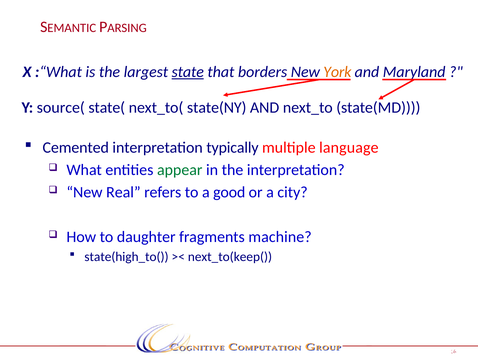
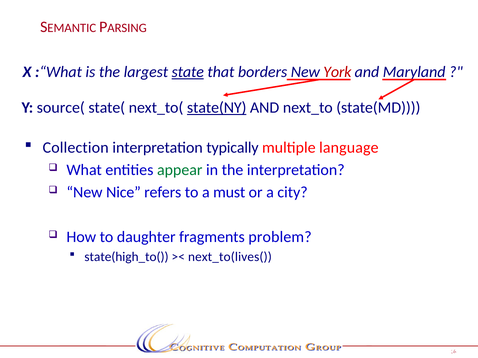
York colour: orange -> red
state(NY underline: none -> present
Cemented: Cemented -> Collection
Real: Real -> Nice
good: good -> must
machine: machine -> problem
next_to(keep(: next_to(keep( -> next_to(lives(
